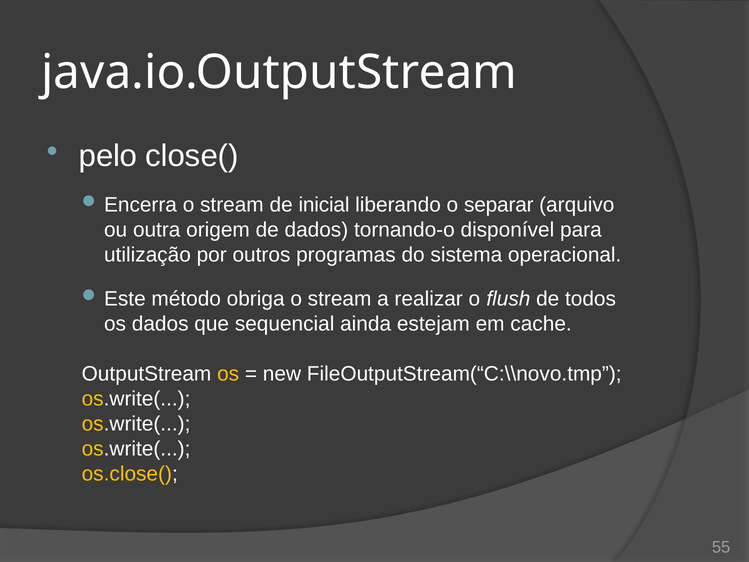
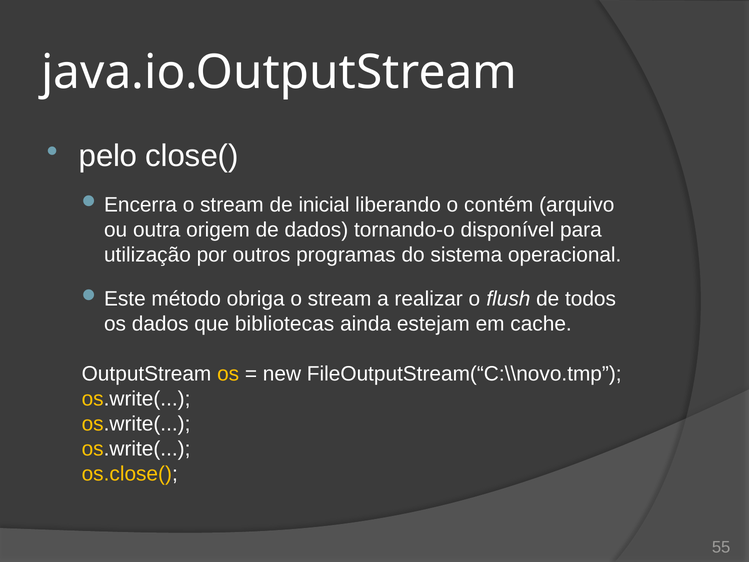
separar: separar -> contém
sequencial: sequencial -> bibliotecas
